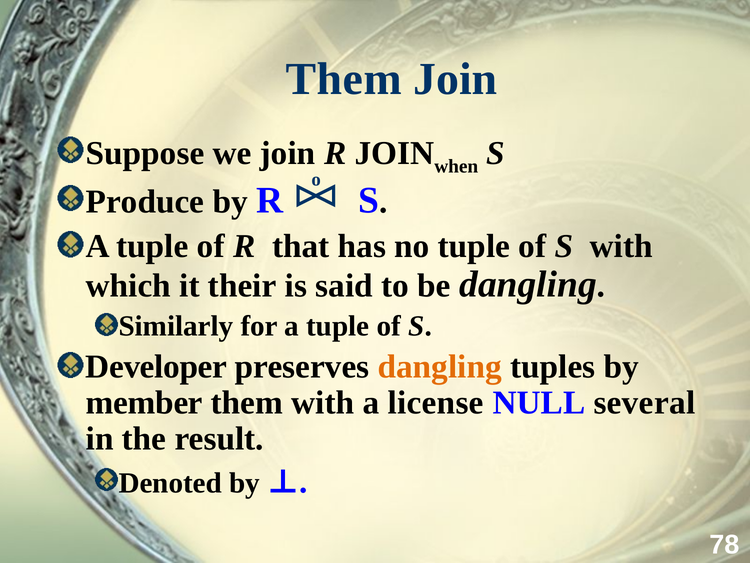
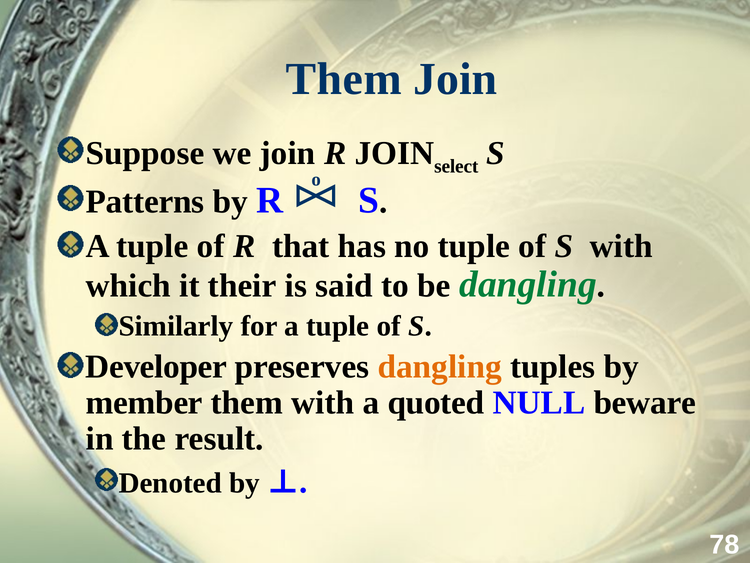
when: when -> select
Produce: Produce -> Patterns
dangling at (528, 284) colour: black -> green
license: license -> quoted
several: several -> beware
